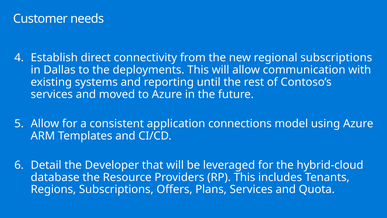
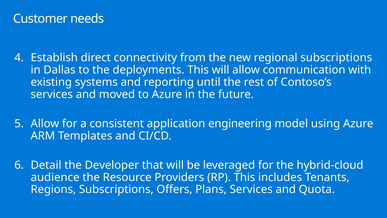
connections: connections -> engineering
database: database -> audience
